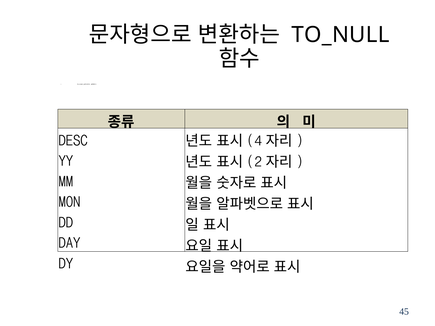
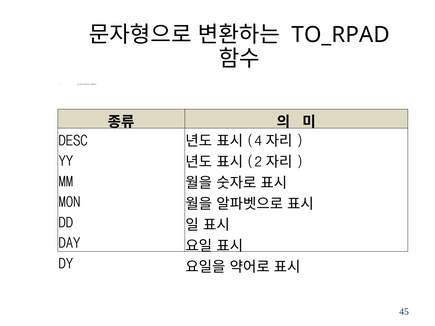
TO_NULL: TO_NULL -> TO_RPAD
